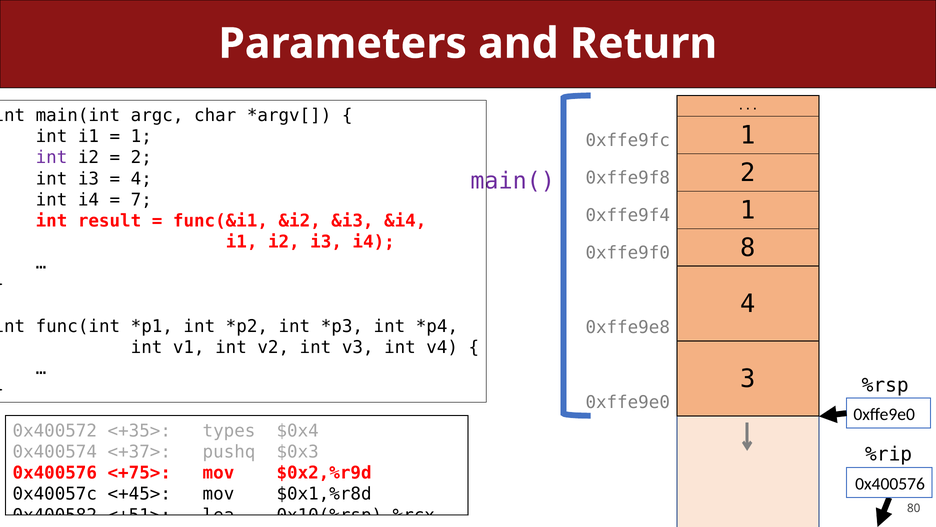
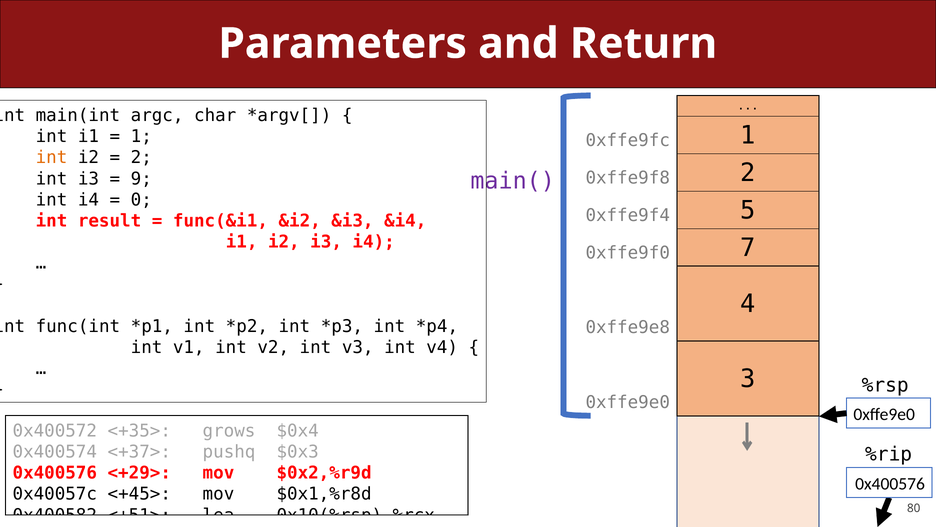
int at (52, 158) colour: purple -> orange
4 at (141, 179): 4 -> 9
7: 7 -> 0
0xffe9f4 1: 1 -> 5
8: 8 -> 7
types: types -> grows
<+75>: <+75> -> <+29>
